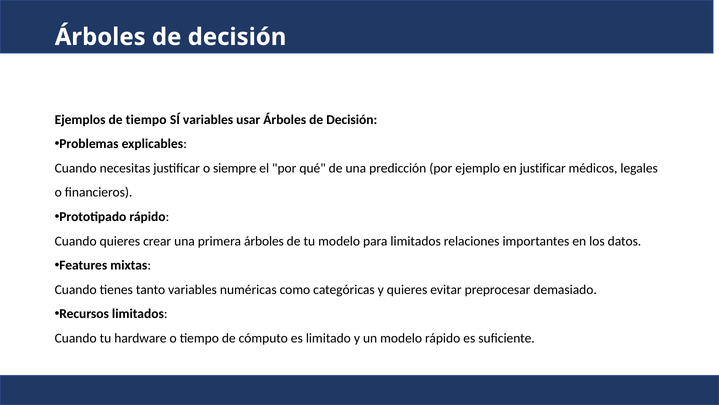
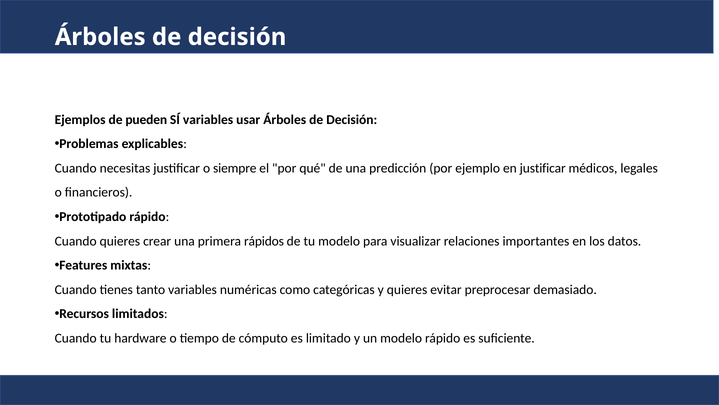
de tiempo: tiempo -> pueden
primera árboles: árboles -> rápidos
para limitados: limitados -> visualizar
